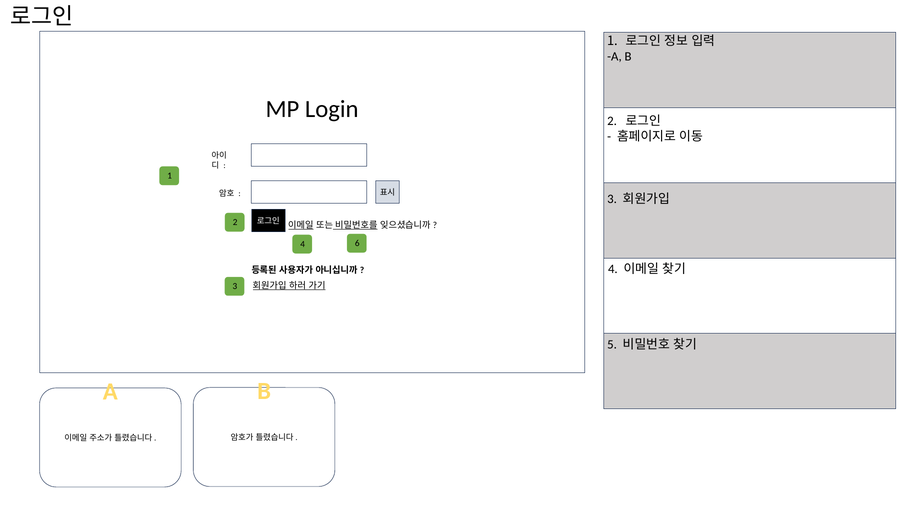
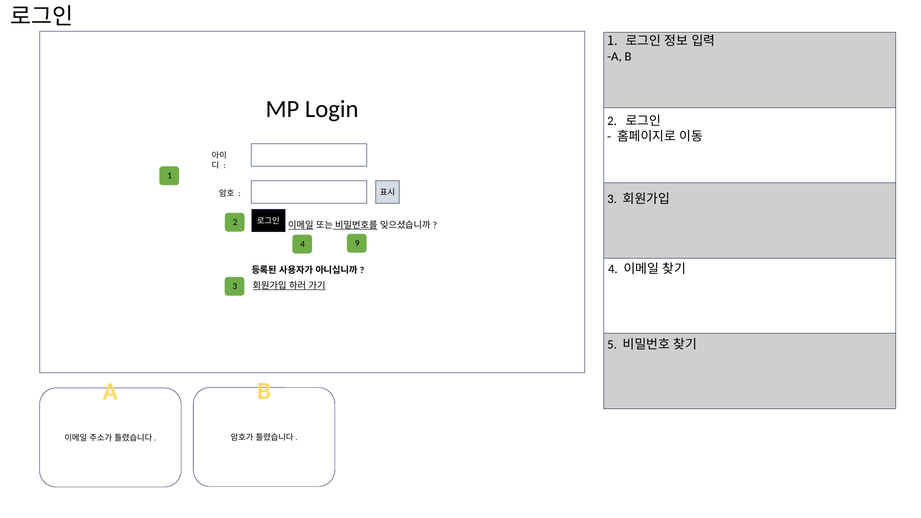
6: 6 -> 9
